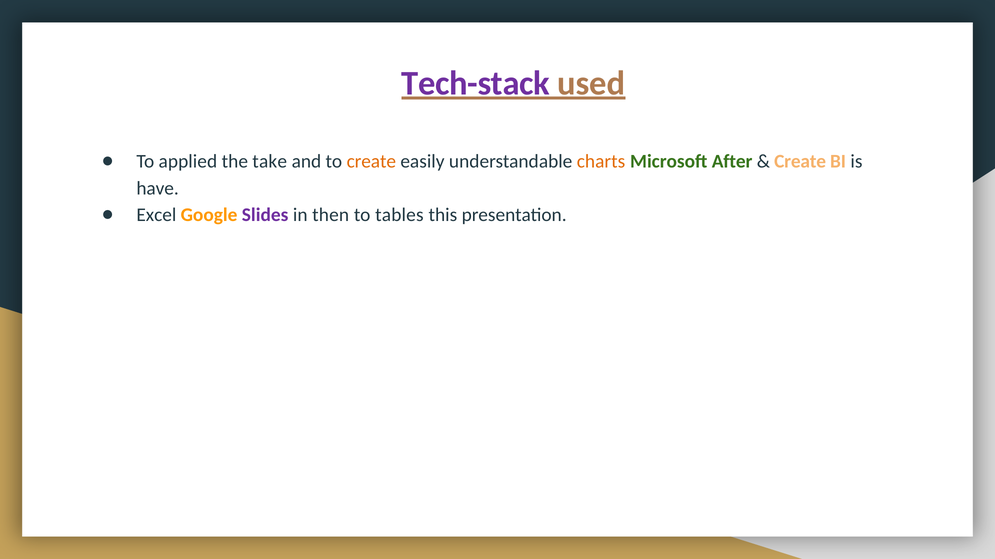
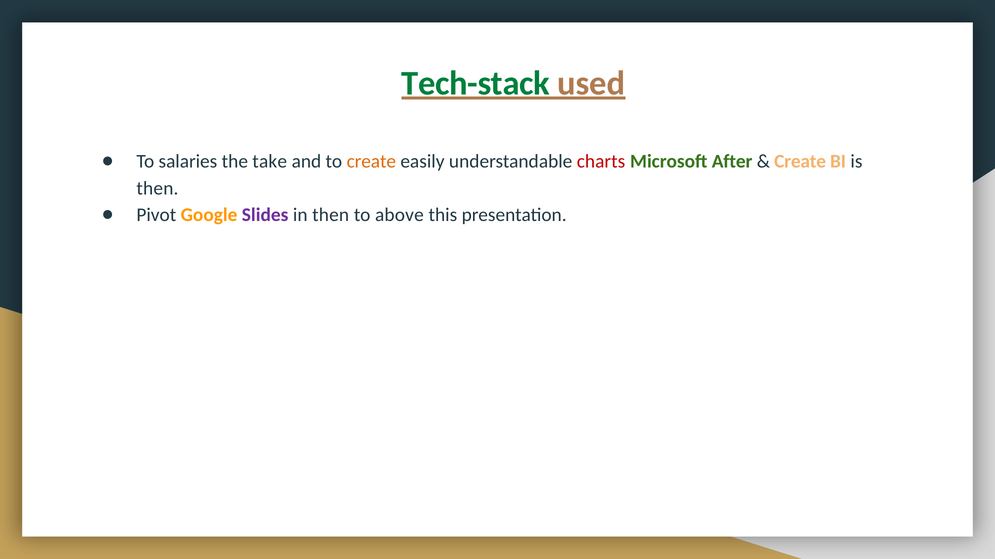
Tech-stack colour: purple -> green
applied: applied -> salaries
charts colour: orange -> red
have at (158, 189): have -> then
Excel: Excel -> Pivot
tables: tables -> above
